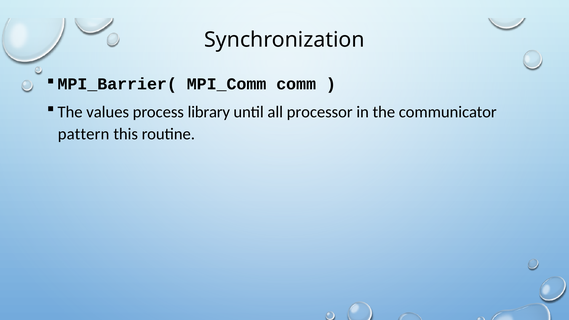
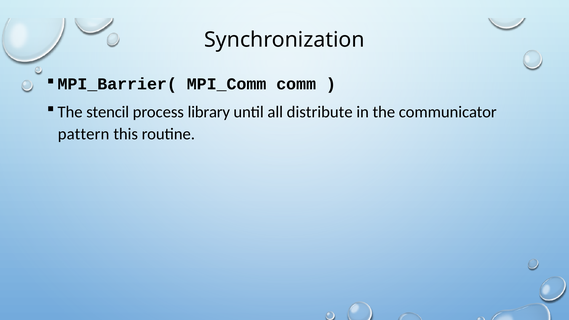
values: values -> stencil
processor: processor -> distribute
